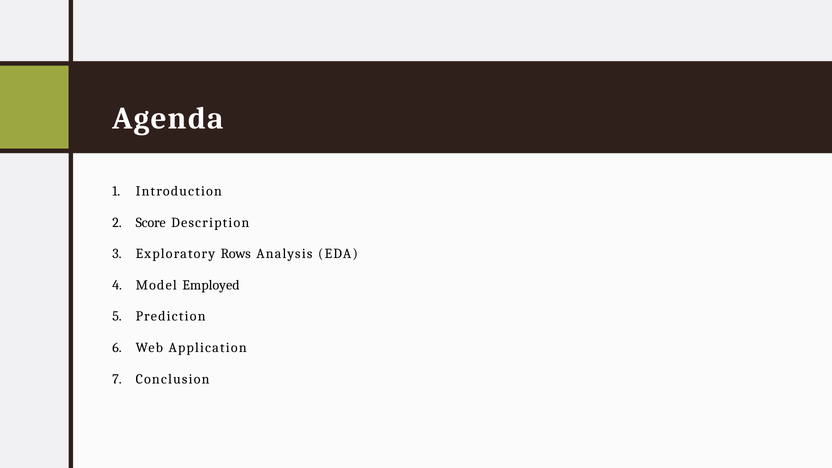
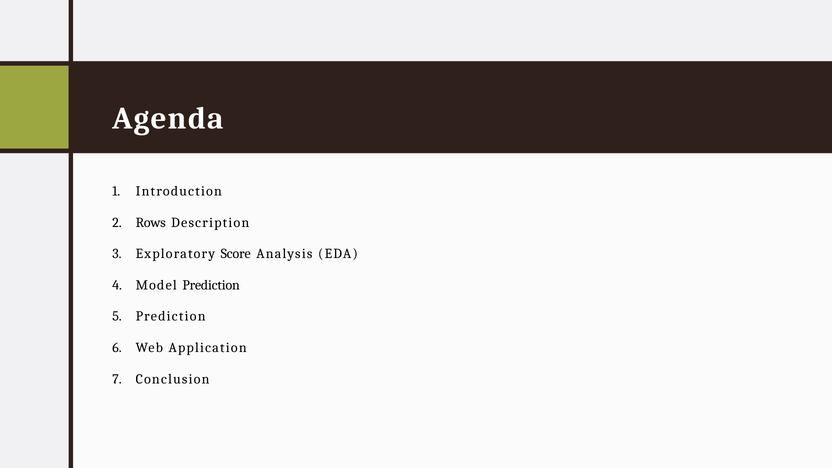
Score: Score -> Rows
Rows: Rows -> Score
Model Employed: Employed -> Prediction
